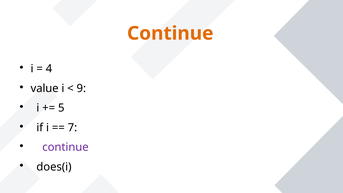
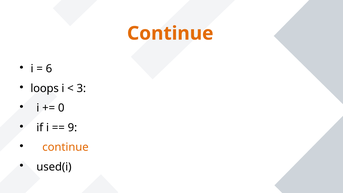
4: 4 -> 6
value: value -> loops
9: 9 -> 3
5: 5 -> 0
7: 7 -> 9
continue at (65, 147) colour: purple -> orange
does(i: does(i -> used(i
